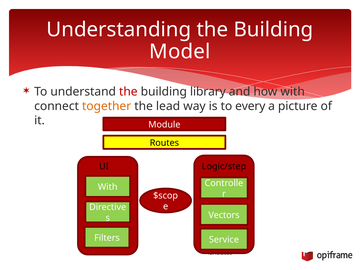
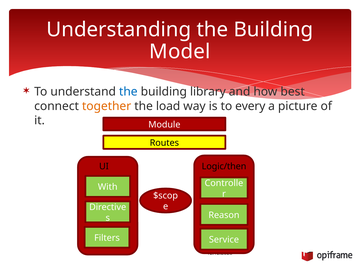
the at (128, 92) colour: red -> blue
how with: with -> best
lead: lead -> load
Logic/step: Logic/step -> Logic/then
Vectors: Vectors -> Reason
